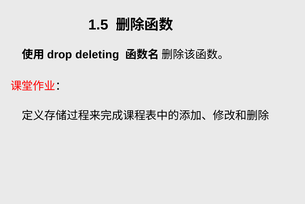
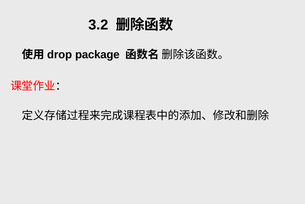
1.5: 1.5 -> 3.2
deleting: deleting -> package
